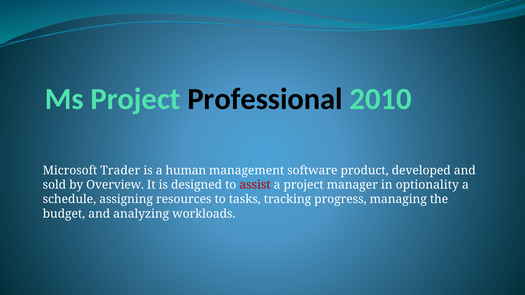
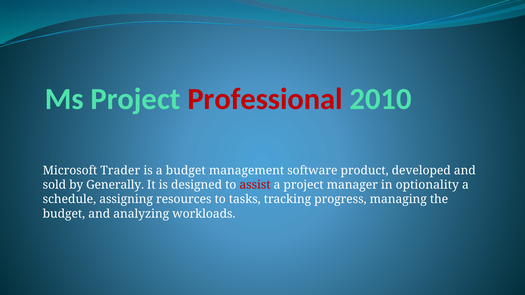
Professional colour: black -> red
a human: human -> budget
Overview: Overview -> Generally
